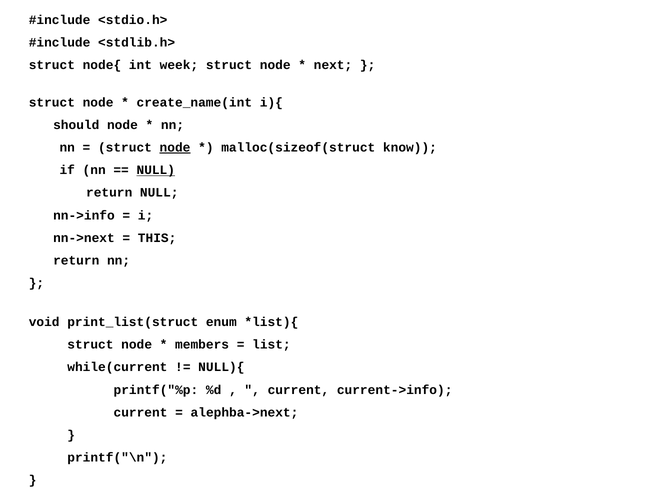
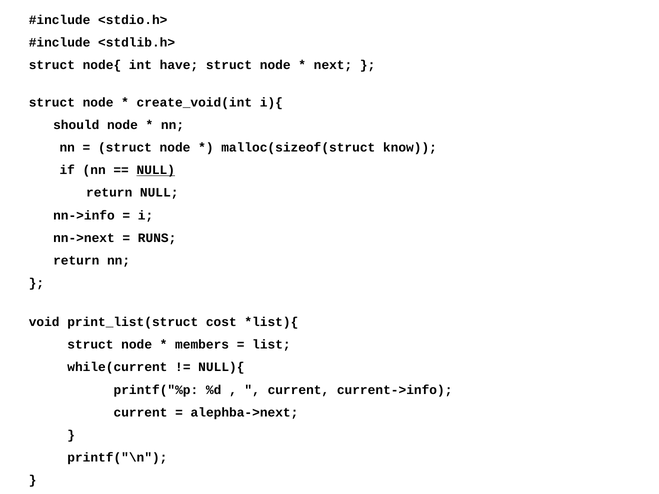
week: week -> have
create_name(int: create_name(int -> create_void(int
node at (175, 148) underline: present -> none
THIS: THIS -> RUNS
enum: enum -> cost
